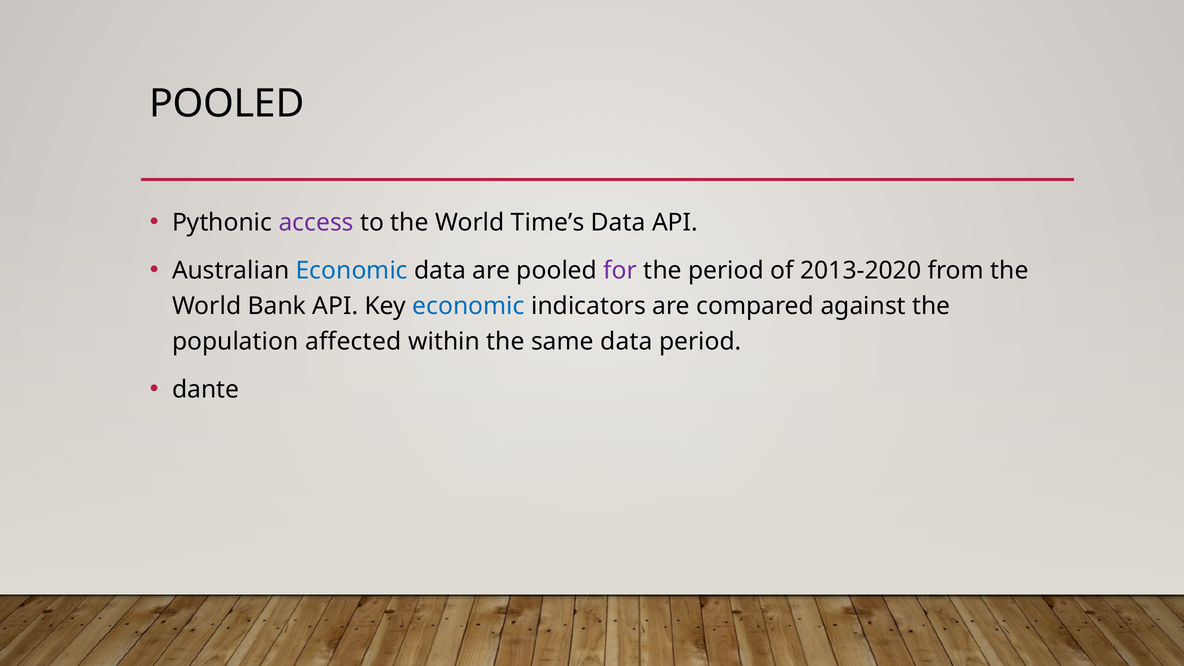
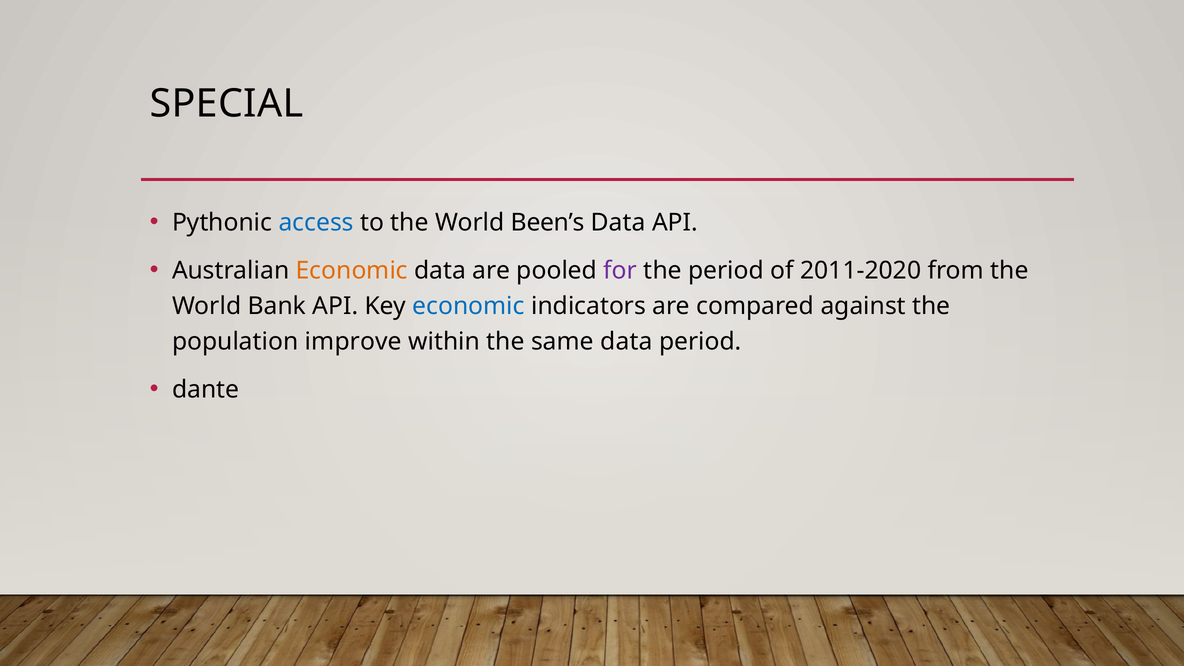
POOLED at (227, 104): POOLED -> SPECIAL
access colour: purple -> blue
Time’s: Time’s -> Been’s
Economic at (352, 270) colour: blue -> orange
2013-2020: 2013-2020 -> 2011-2020
affected: affected -> improve
